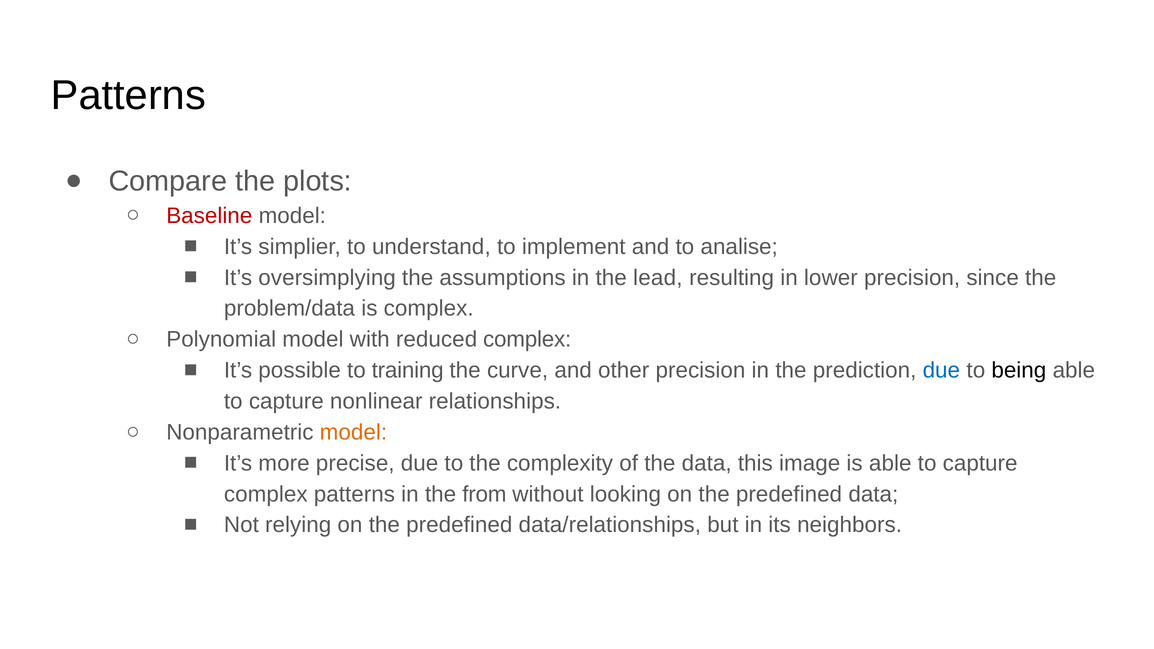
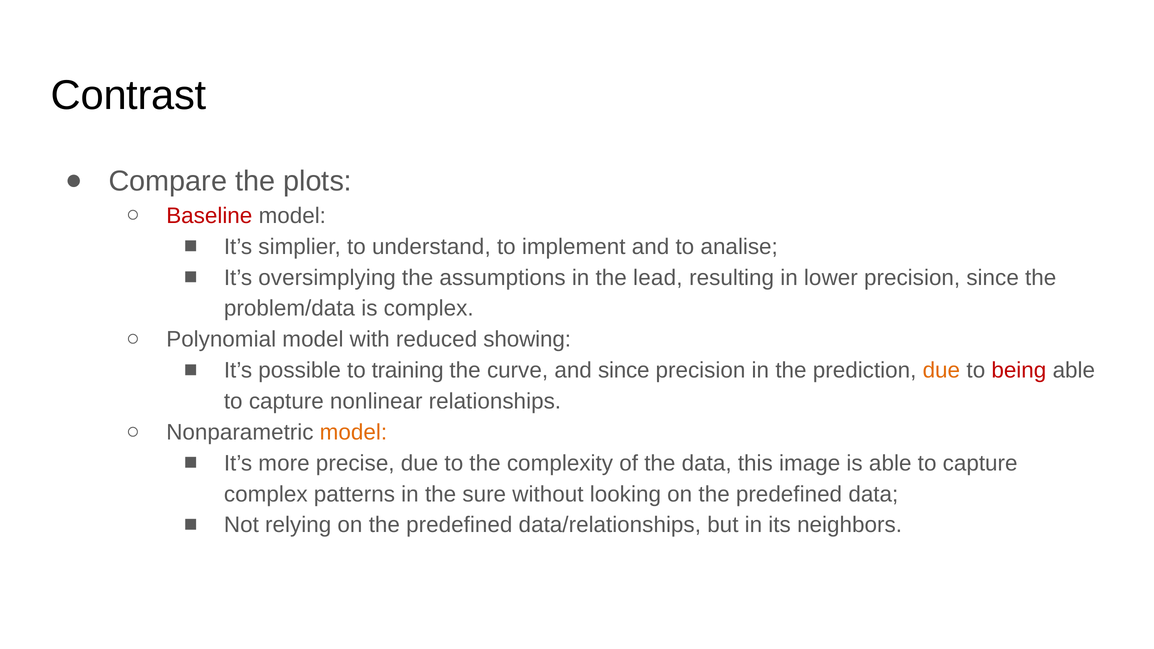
Patterns at (128, 96): Patterns -> Contrast
reduced complex: complex -> showing
and other: other -> since
due at (941, 371) colour: blue -> orange
being colour: black -> red
from: from -> sure
